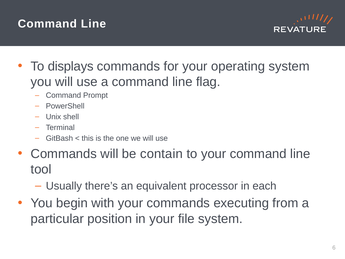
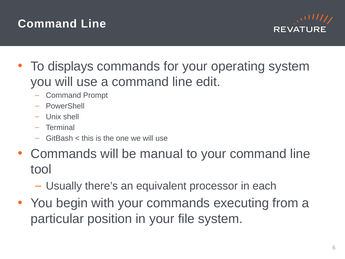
flag: flag -> edit
contain: contain -> manual
